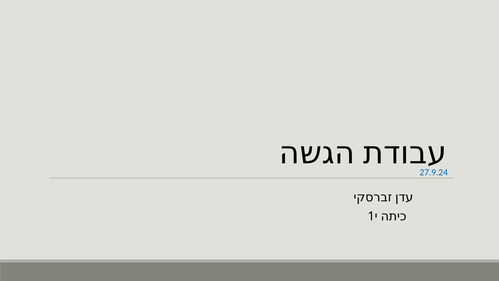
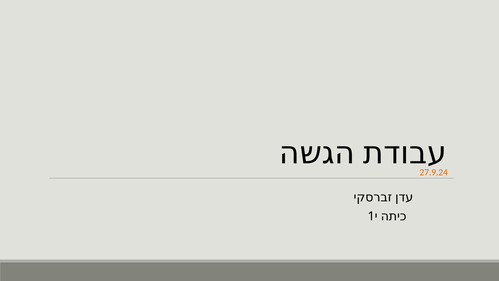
27.9.24 colour: blue -> orange
